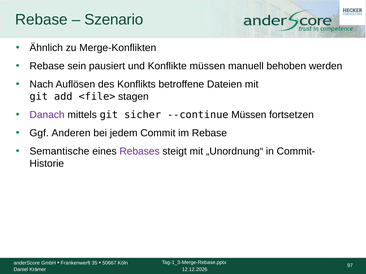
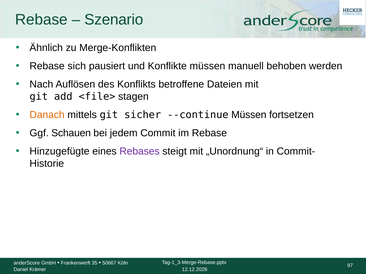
sein: sein -> sich
Danach colour: purple -> orange
Anderen: Anderen -> Schauen
Semantische: Semantische -> Hinzugefügte
